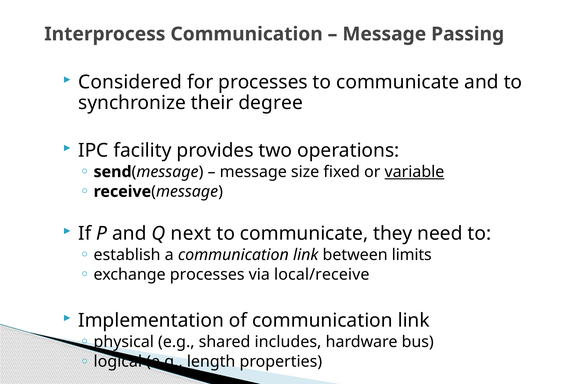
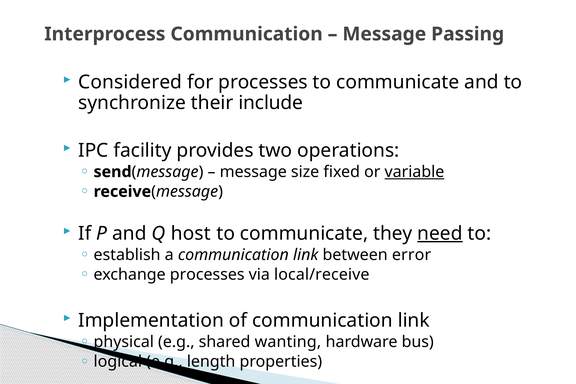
degree: degree -> include
next: next -> host
need underline: none -> present
limits: limits -> error
includes: includes -> wanting
